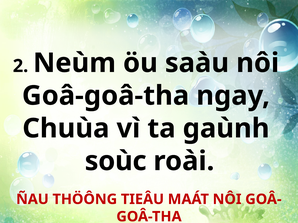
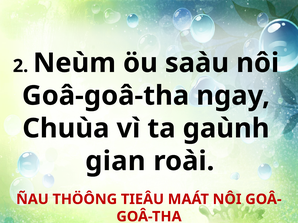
soùc: soùc -> gian
